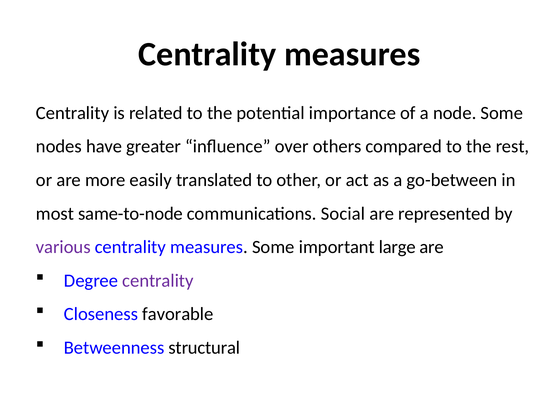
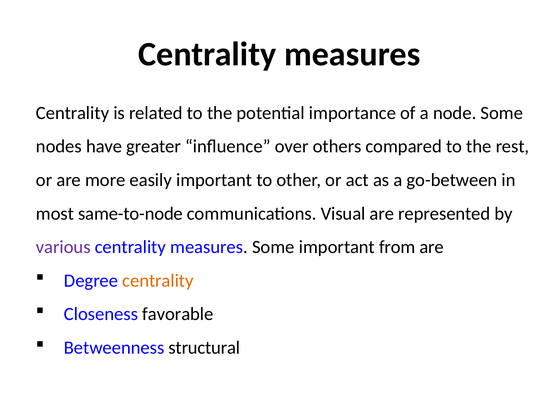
easily translated: translated -> important
Social: Social -> Visual
large: large -> from
centrality at (158, 281) colour: purple -> orange
